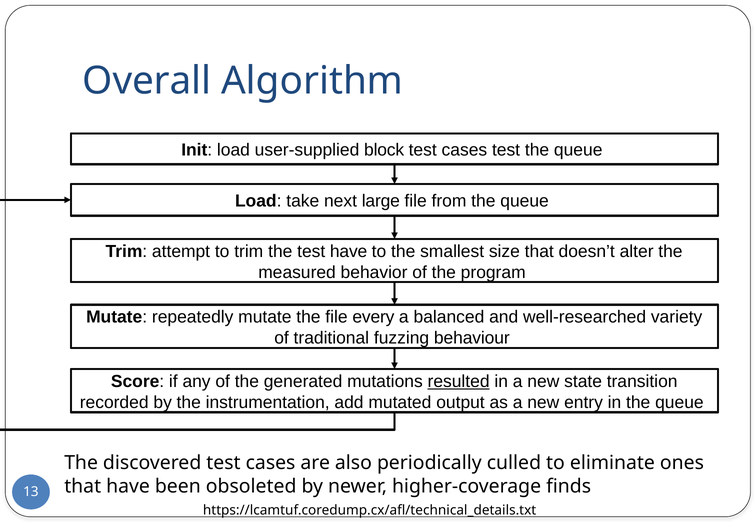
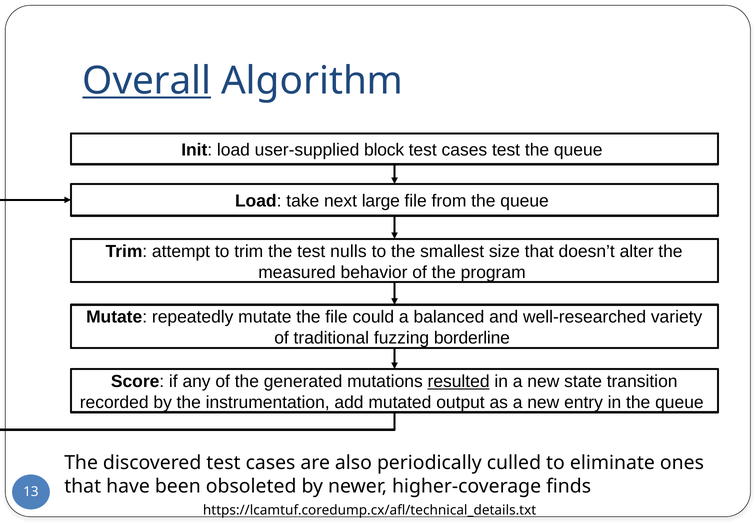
Overall underline: none -> present
test have: have -> nulls
every: every -> could
behaviour: behaviour -> borderline
